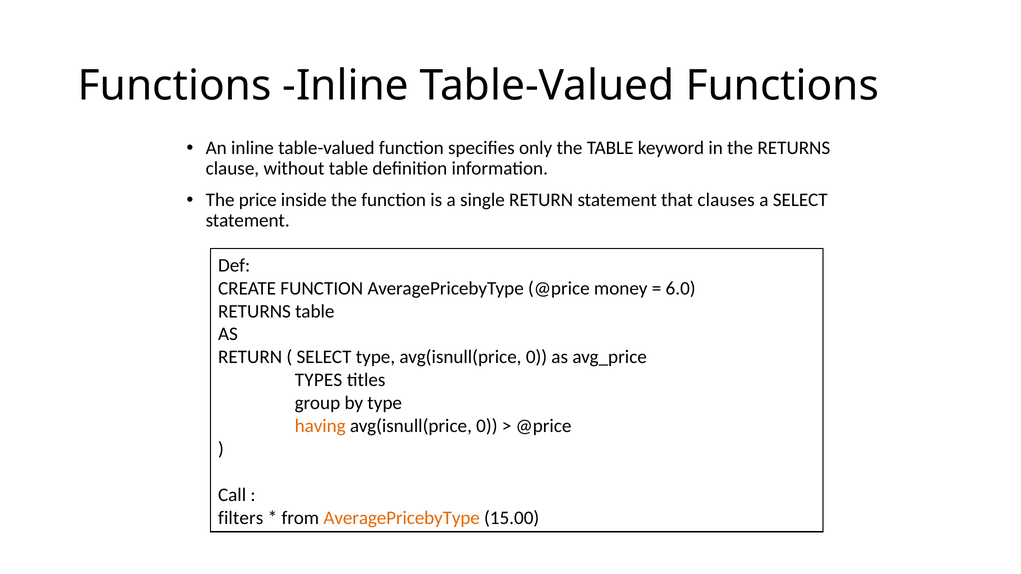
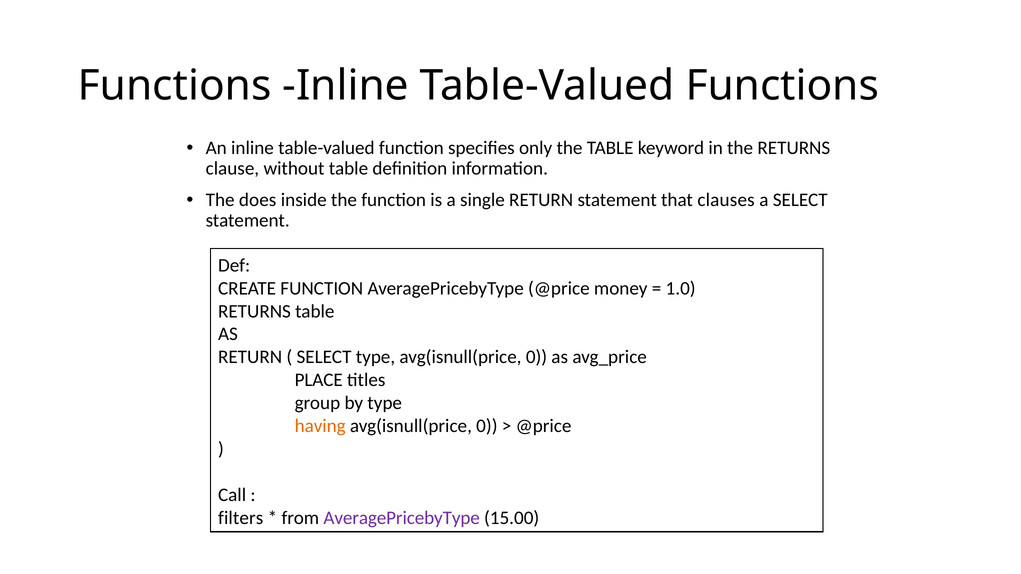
price: price -> does
6.0: 6.0 -> 1.0
TYPES: TYPES -> PLACE
AveragePricebyType at (402, 518) colour: orange -> purple
